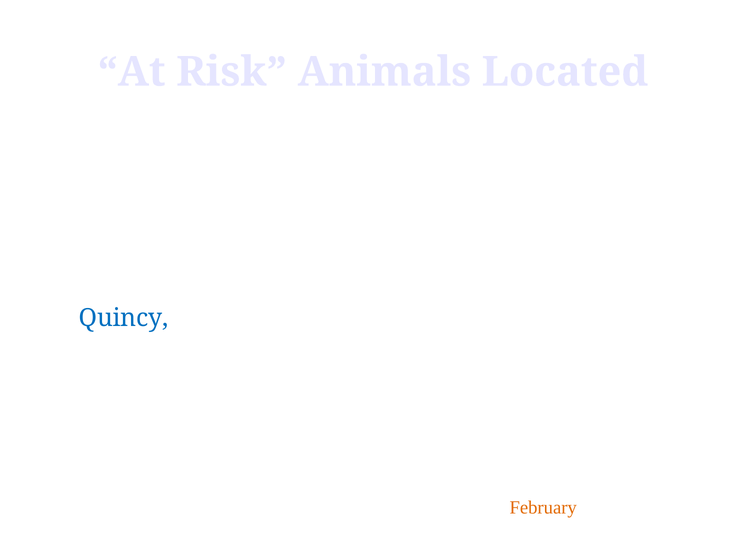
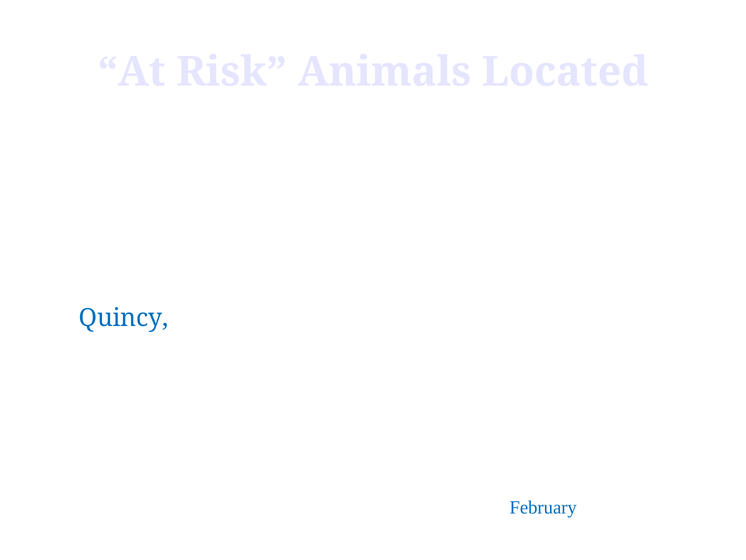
February colour: orange -> blue
